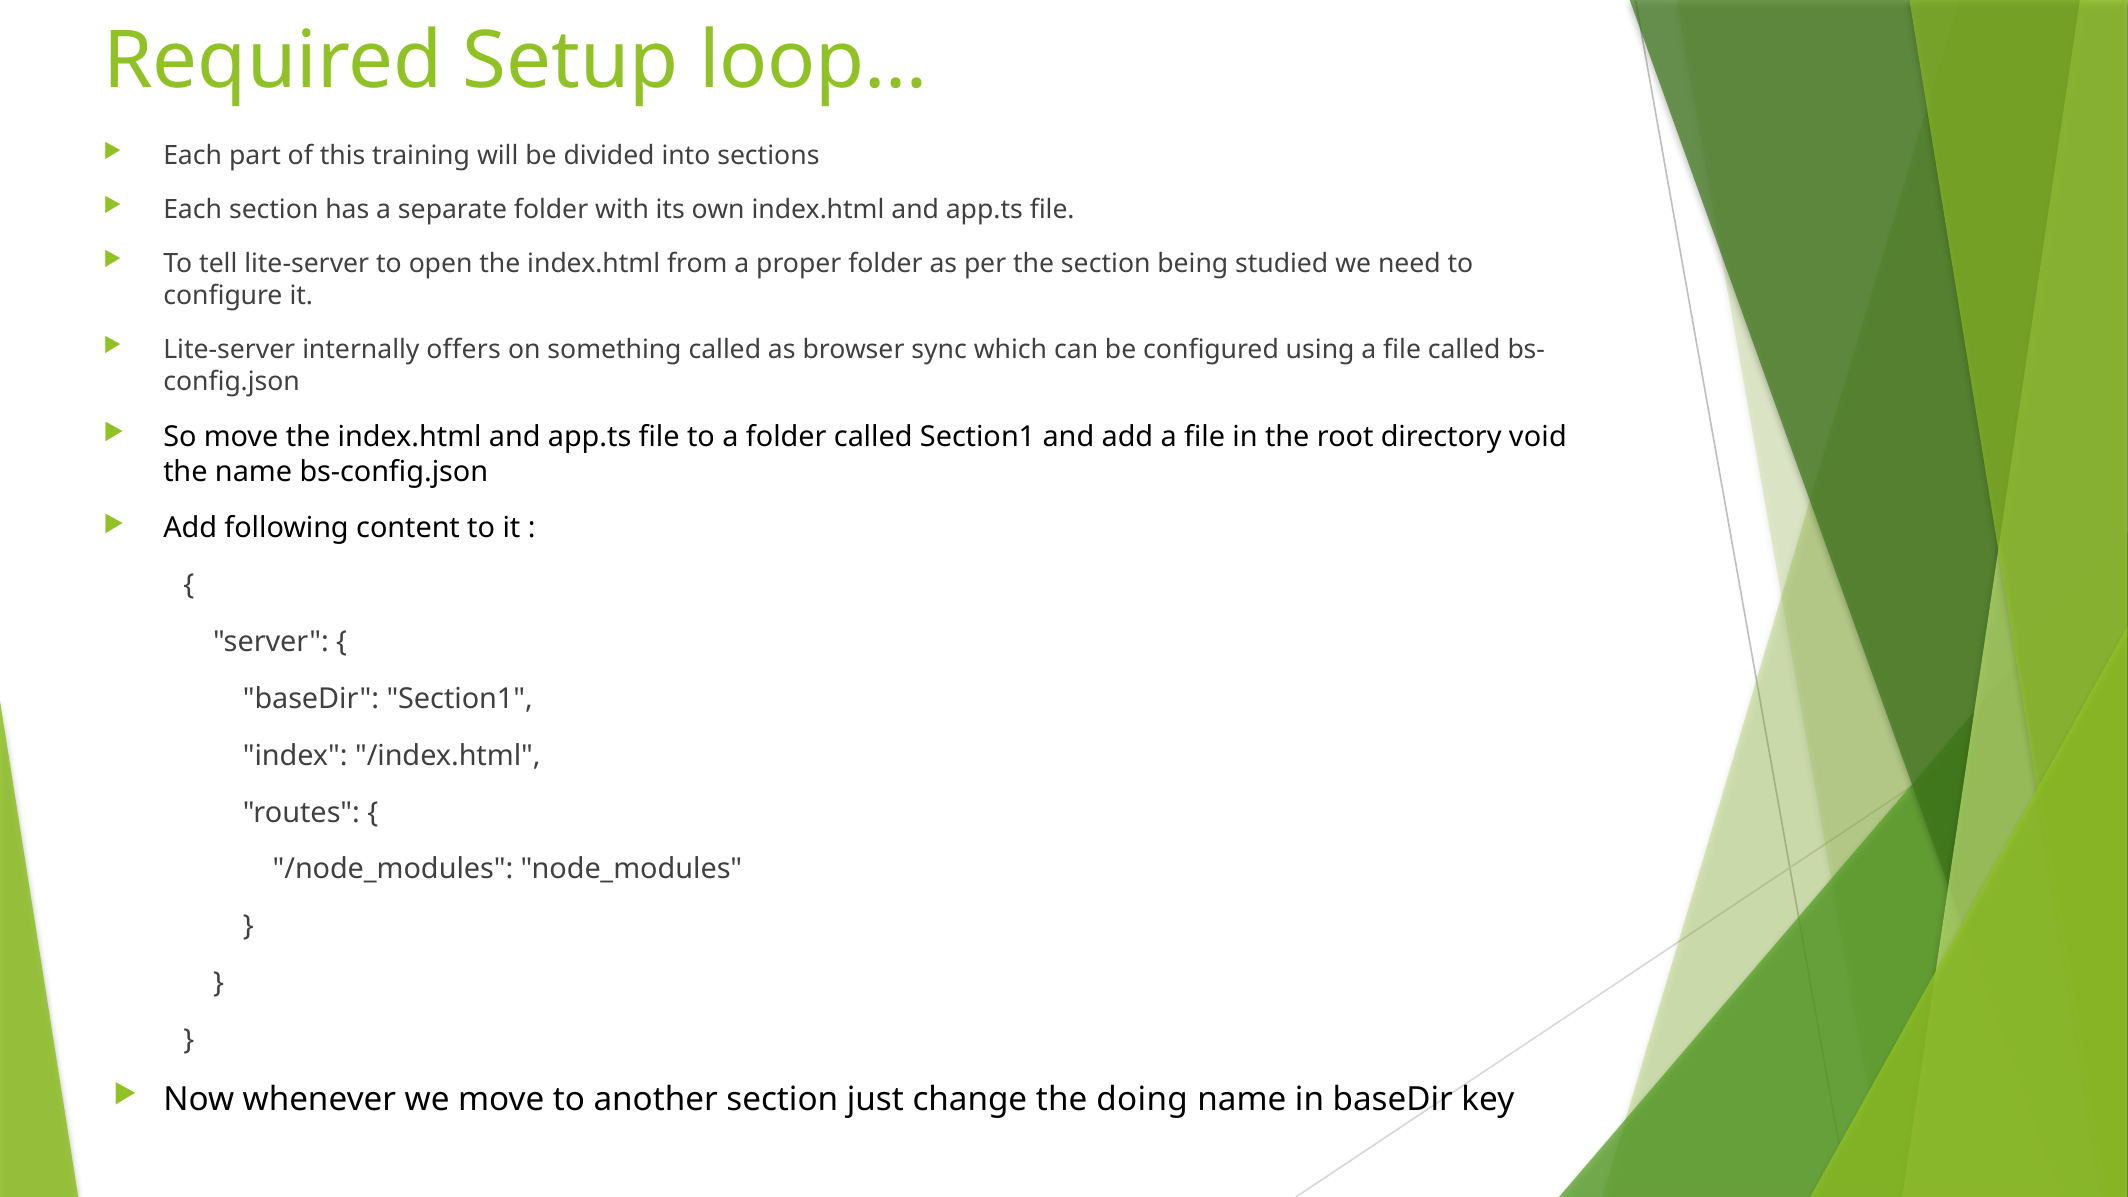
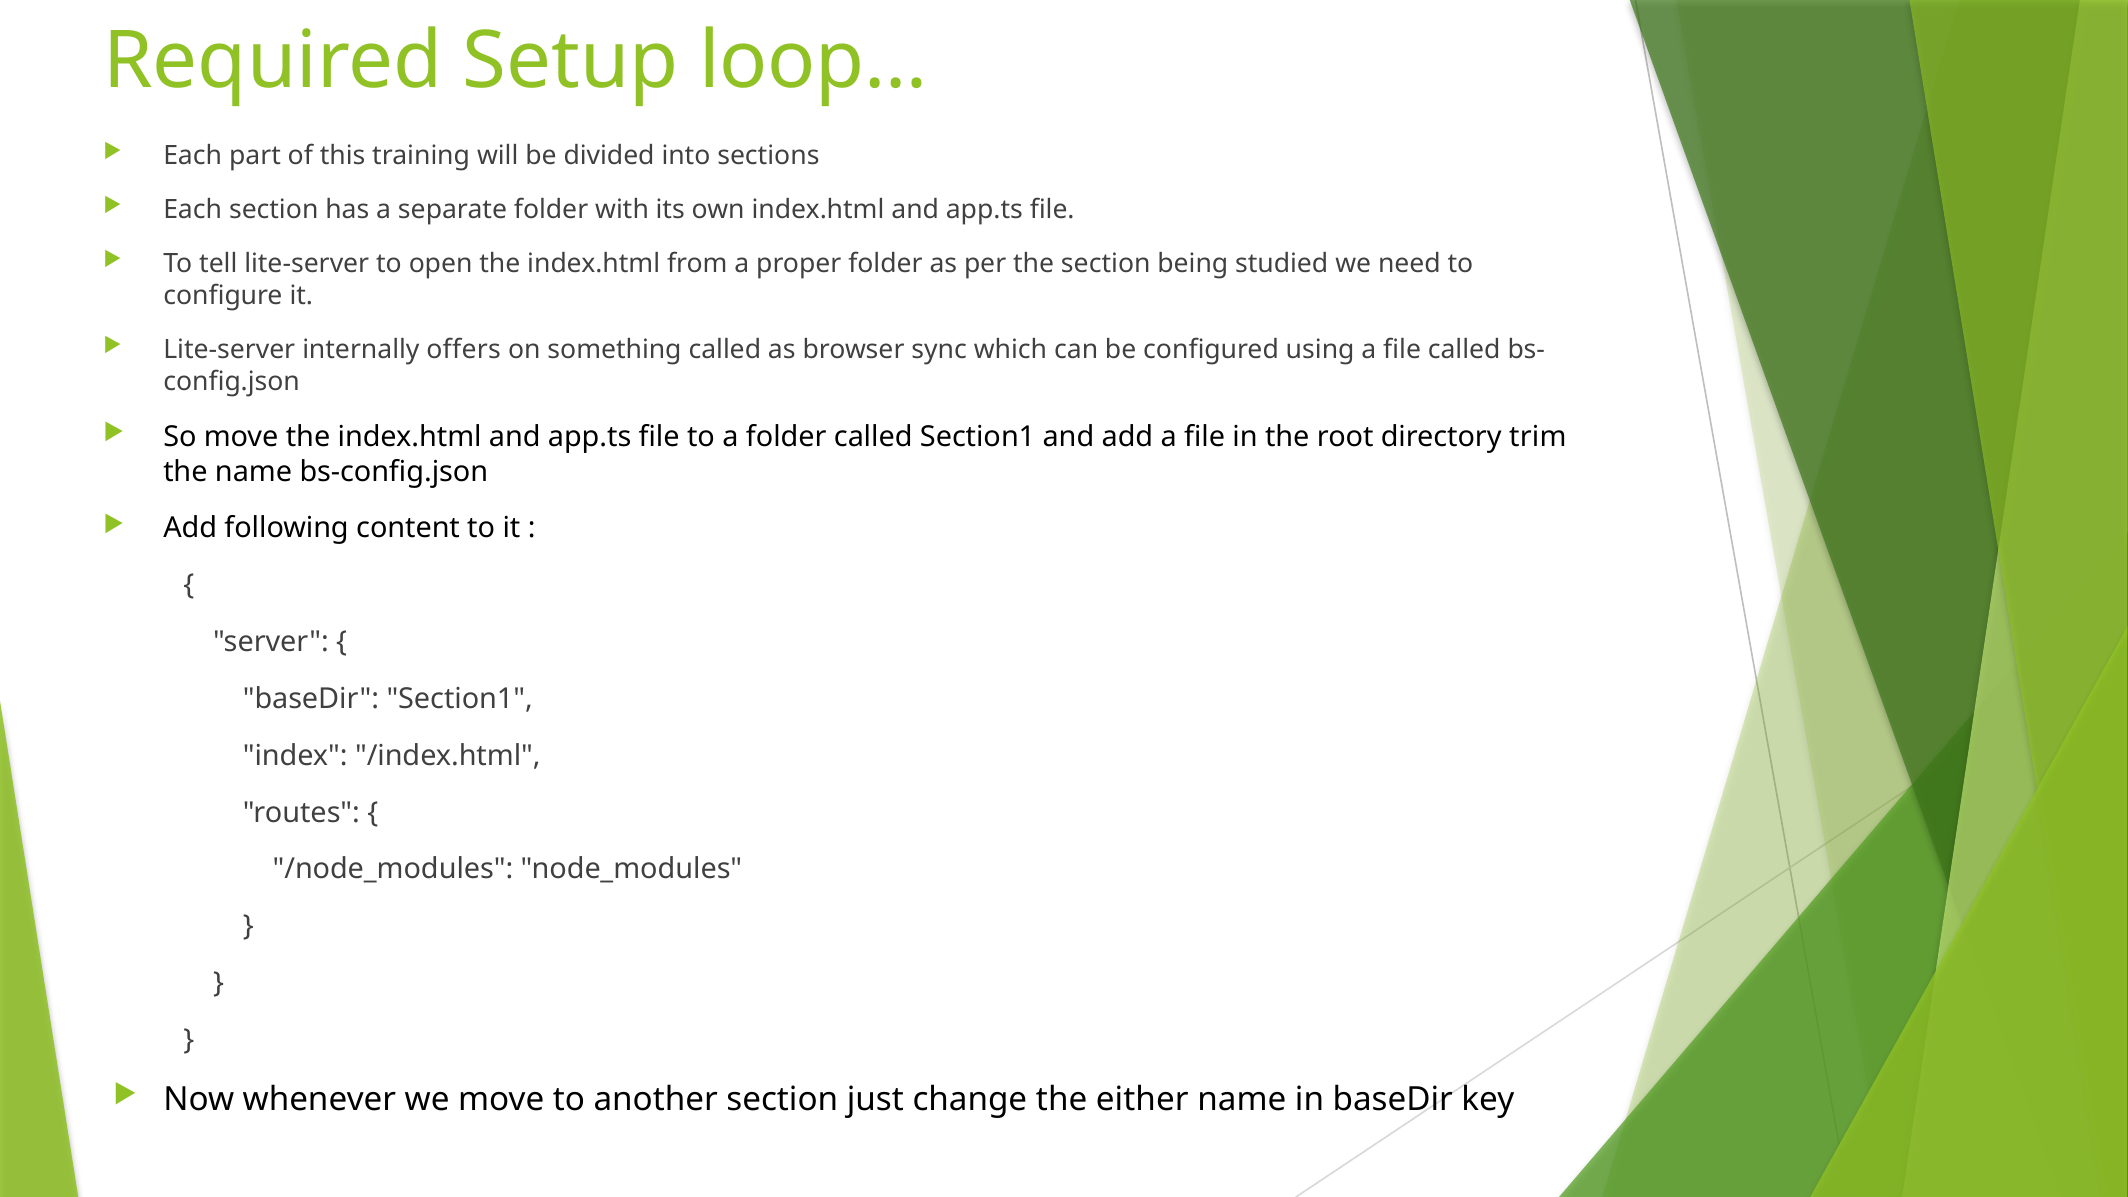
void: void -> trim
doing: doing -> either
